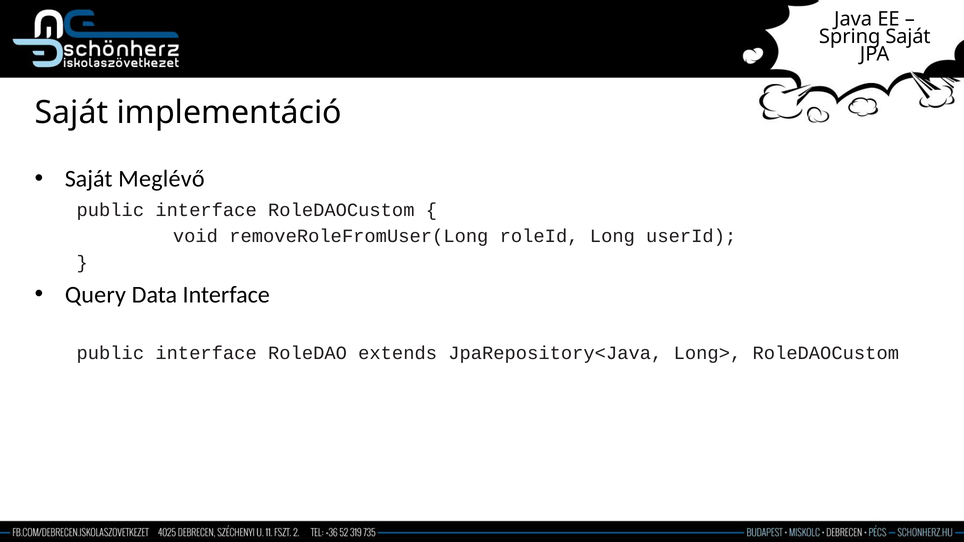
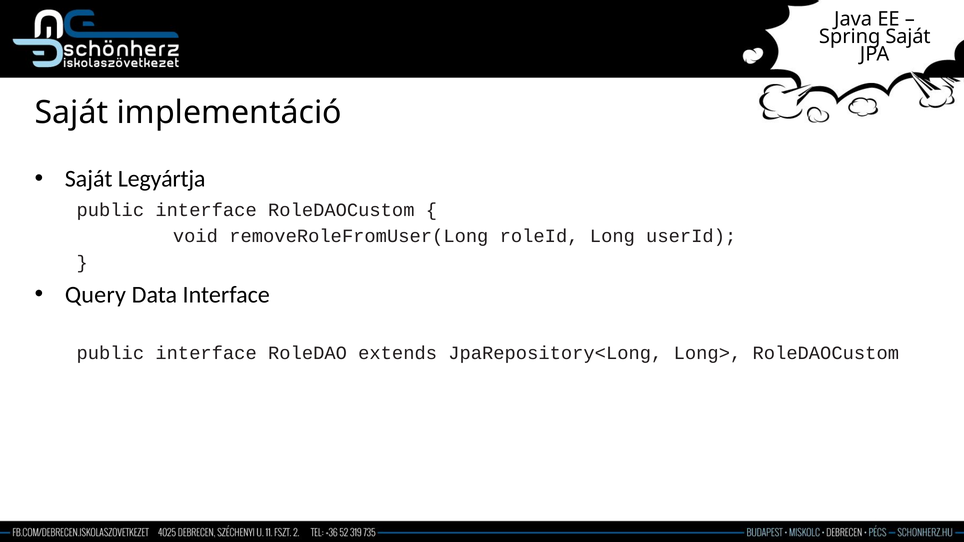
Meglévő: Meglévő -> Legyártja
JpaRepository<Java: JpaRepository<Java -> JpaRepository<Long
